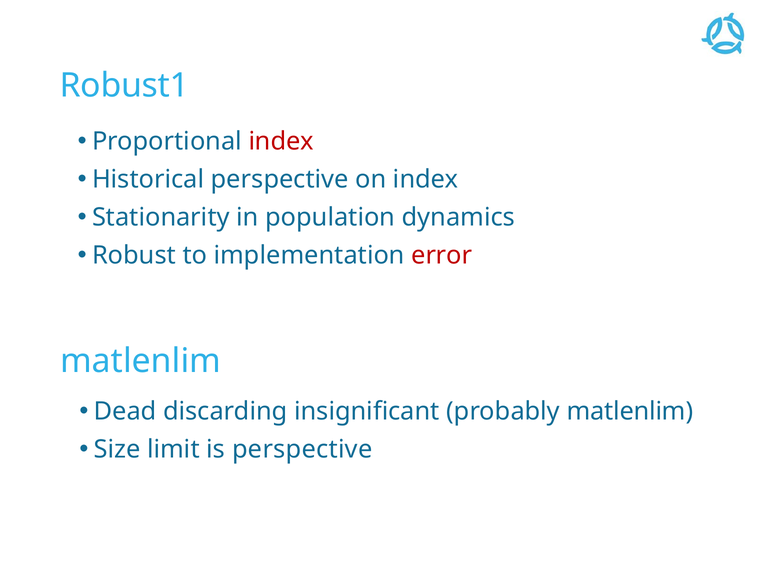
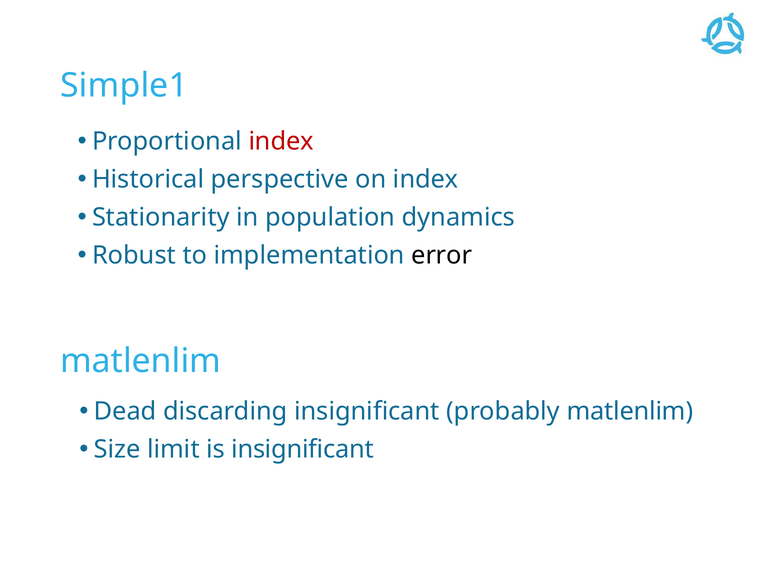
Robust1: Robust1 -> Simple1
error colour: red -> black
is perspective: perspective -> insignificant
